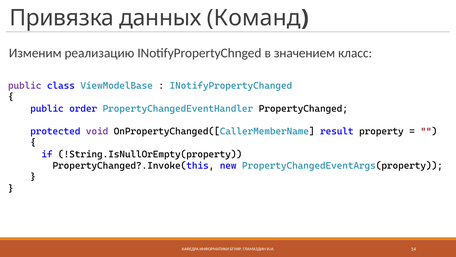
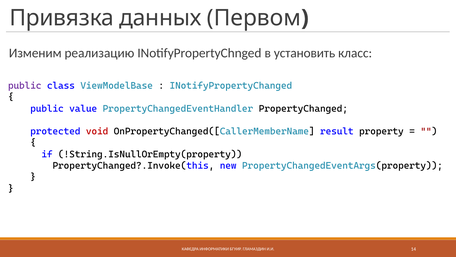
Команд: Команд -> Первом
значением: значением -> установить
order: order -> value
void colour: purple -> red
